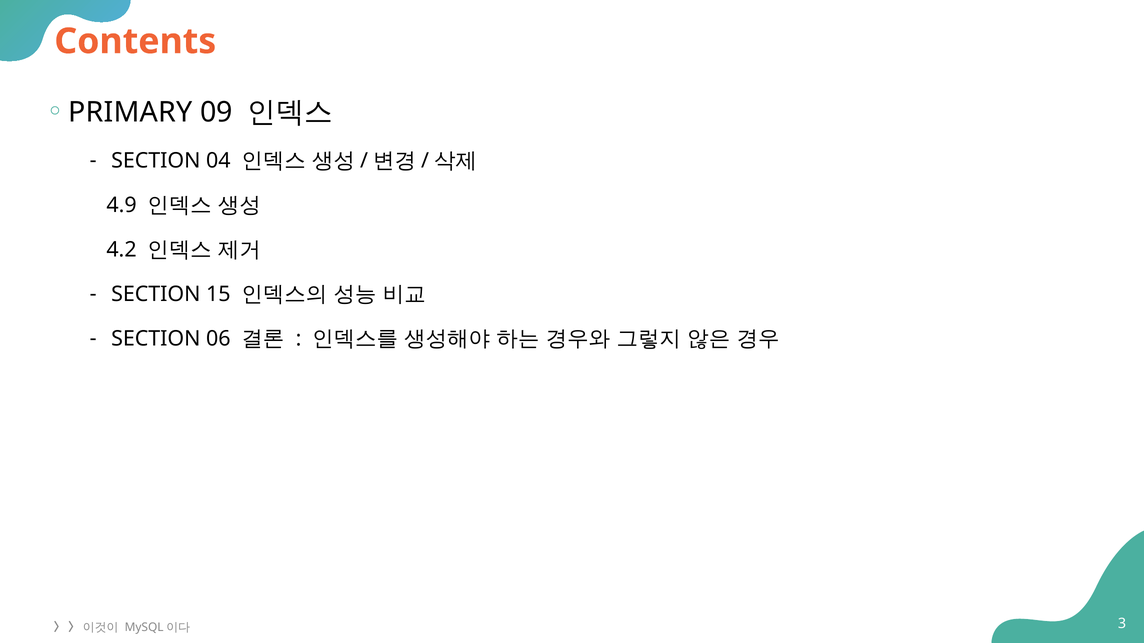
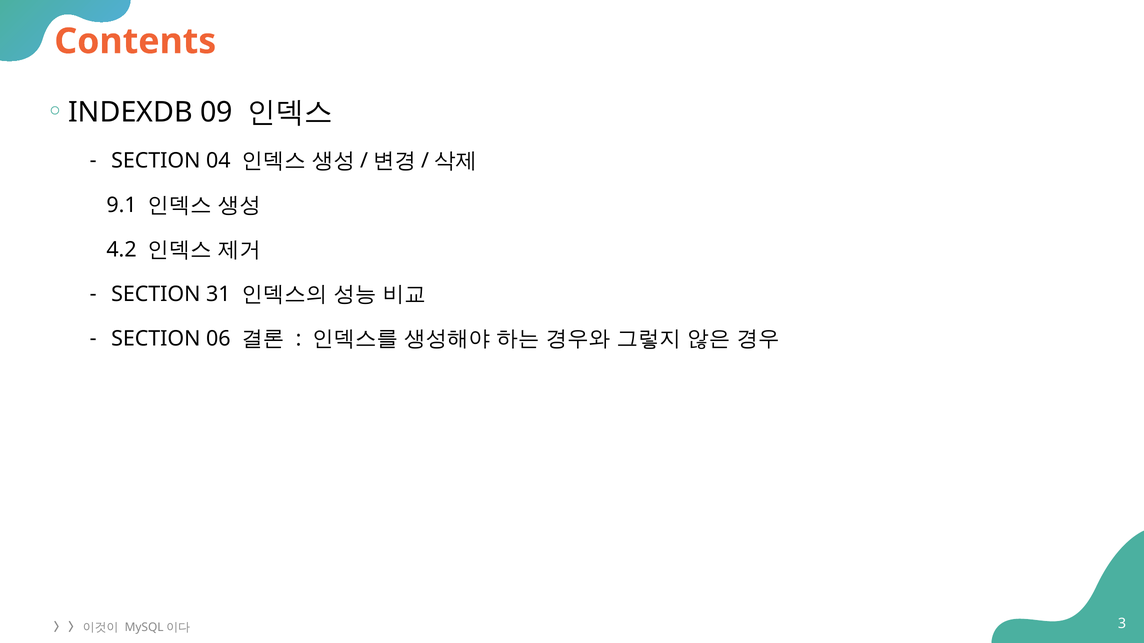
PRIMARY: PRIMARY -> INDEXDB
4.9: 4.9 -> 9.1
15: 15 -> 31
